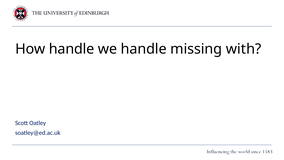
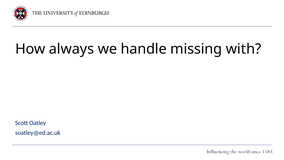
How handle: handle -> always
